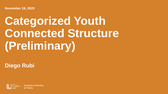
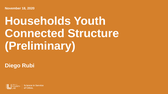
Categorized: Categorized -> Households
